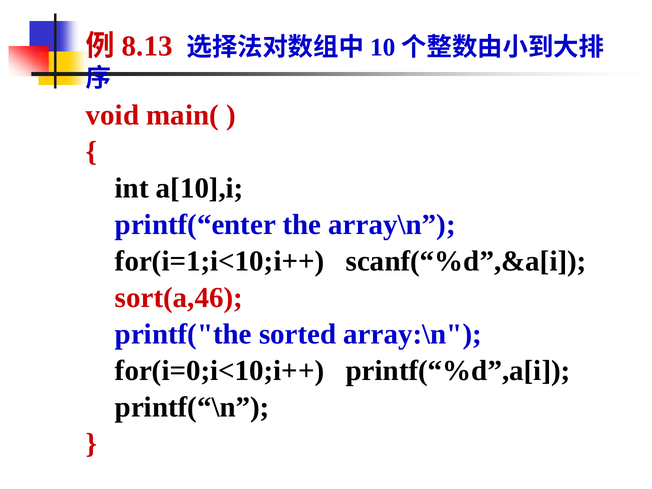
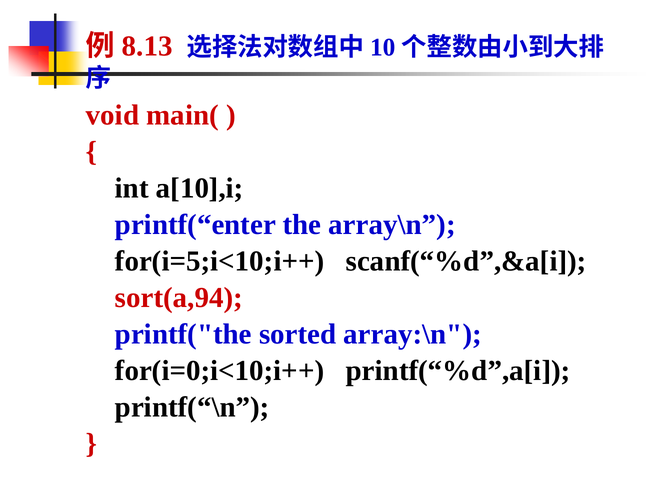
for(i=1;i<10;i++: for(i=1;i<10;i++ -> for(i=5;i<10;i++
sort(a,46: sort(a,46 -> sort(a,94
